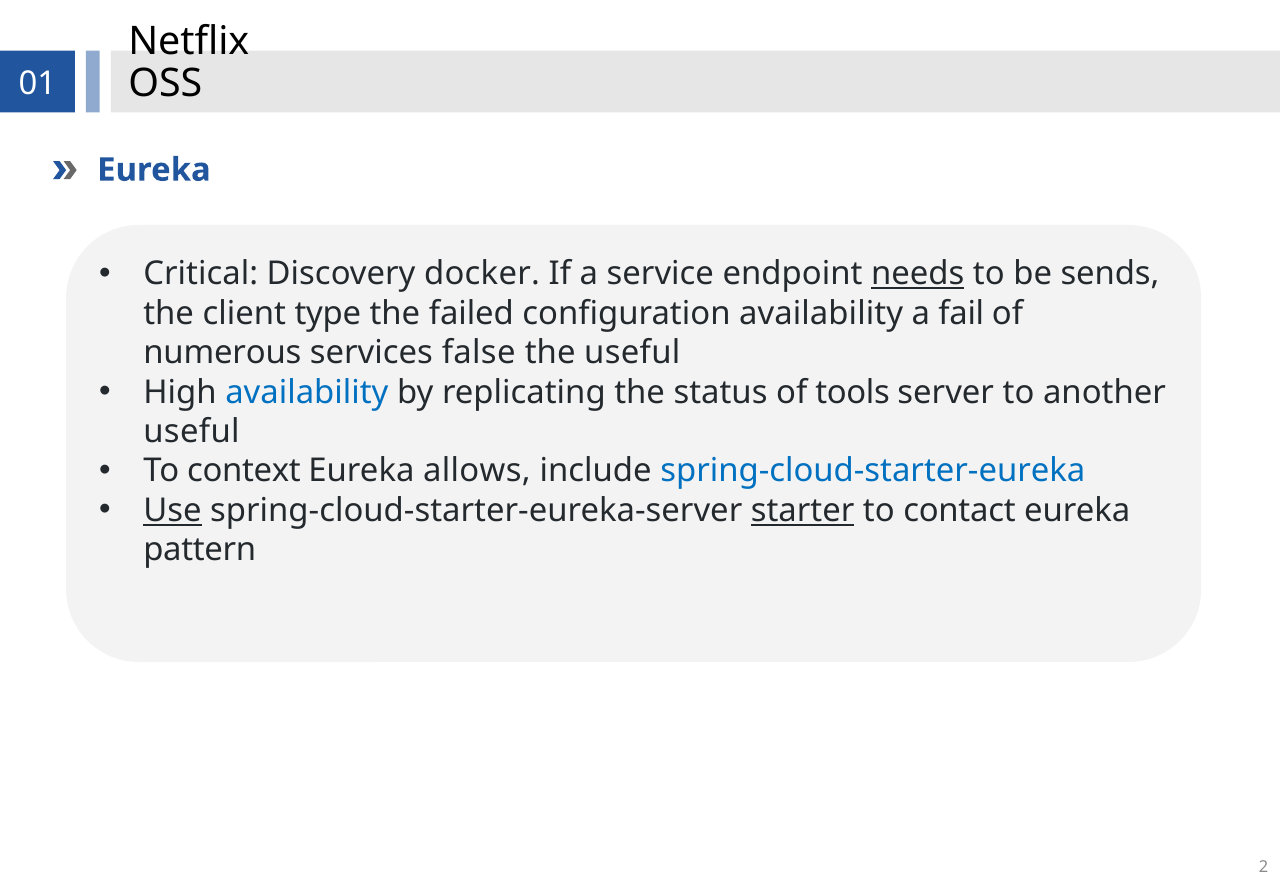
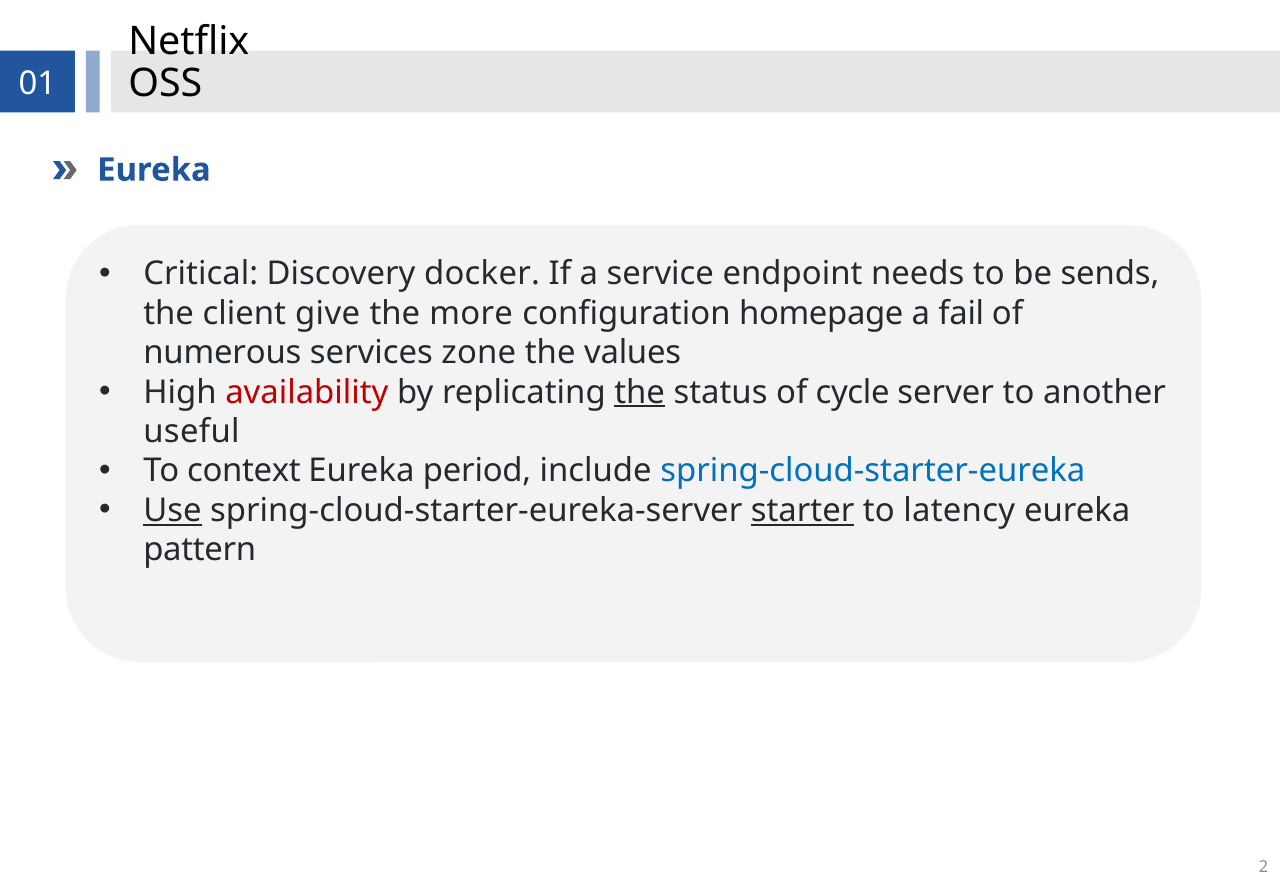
needs underline: present -> none
type: type -> give
failed: failed -> more
configuration availability: availability -> homepage
false: false -> zone
the useful: useful -> values
availability at (307, 392) colour: blue -> red
the at (640, 392) underline: none -> present
tools: tools -> cycle
allows: allows -> period
contact: contact -> latency
